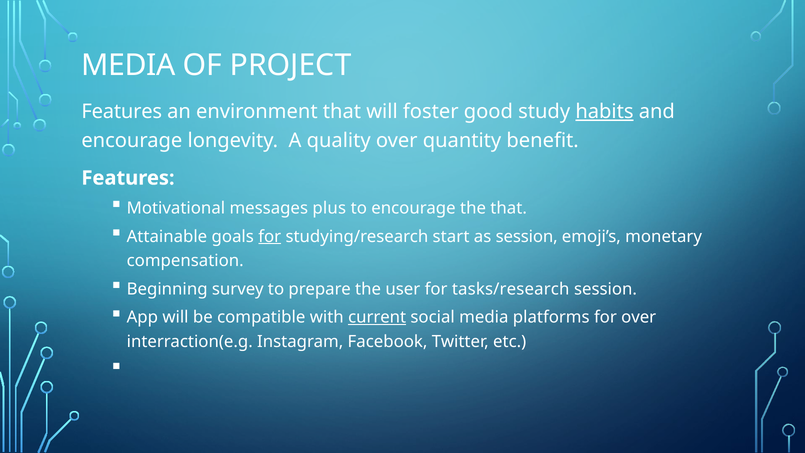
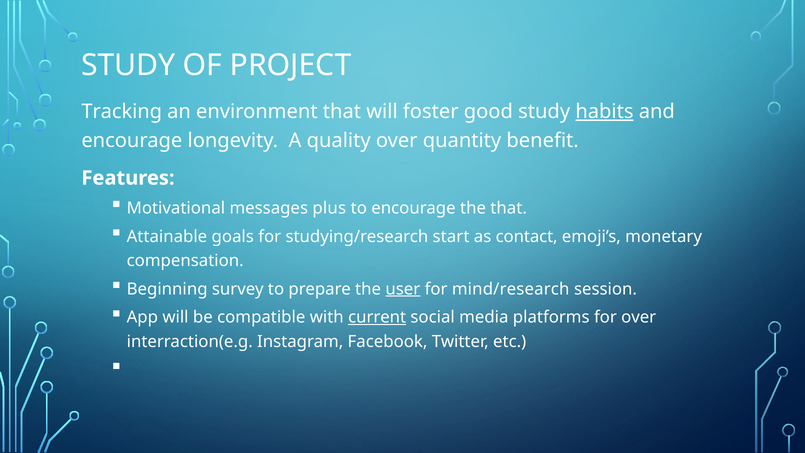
MEDIA at (128, 65): MEDIA -> STUDY
Features at (122, 112): Features -> Tracking
for at (270, 236) underline: present -> none
as session: session -> contact
user underline: none -> present
tasks/research: tasks/research -> mind/research
